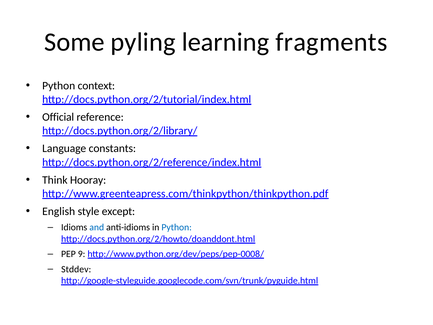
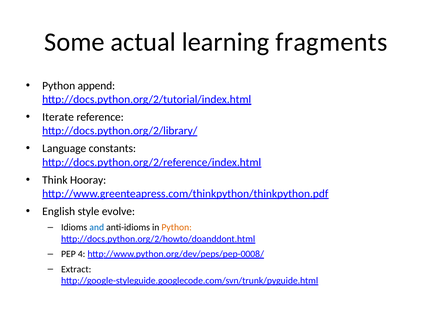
pyling: pyling -> actual
context: context -> append
Official: Official -> Iterate
except: except -> evolve
Python at (177, 227) colour: blue -> orange
9: 9 -> 4
Stddev: Stddev -> Extract
